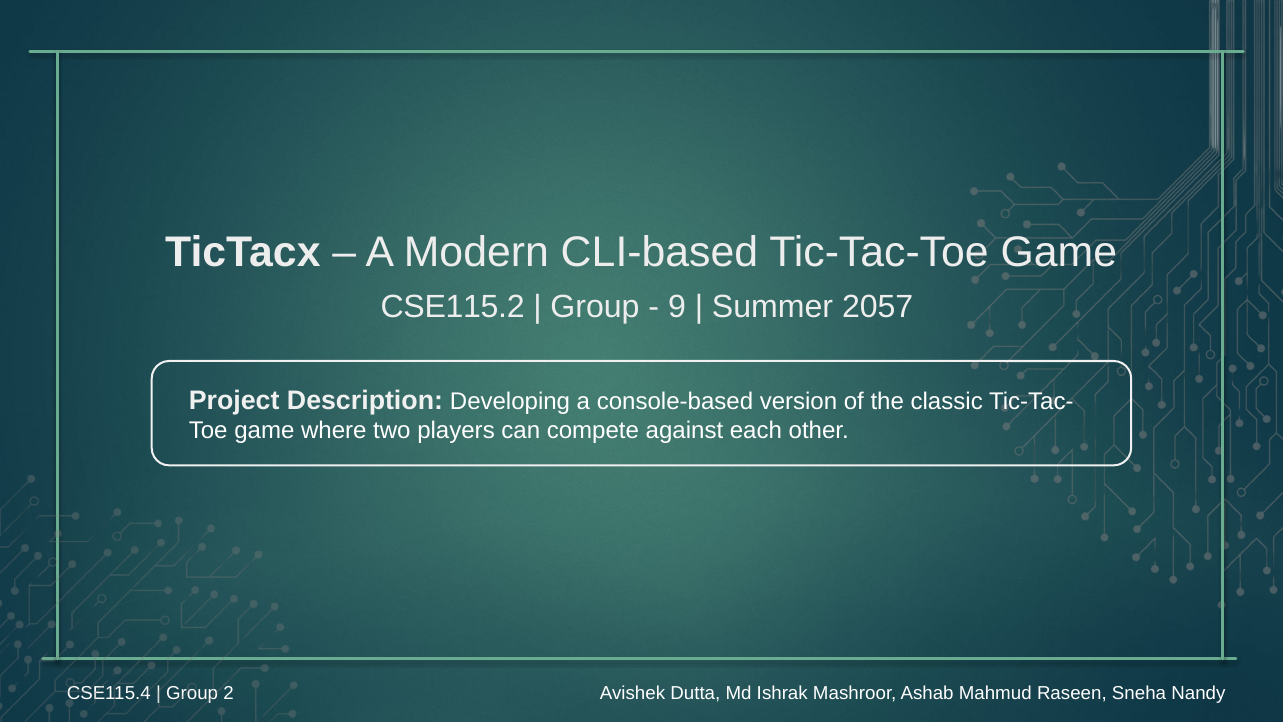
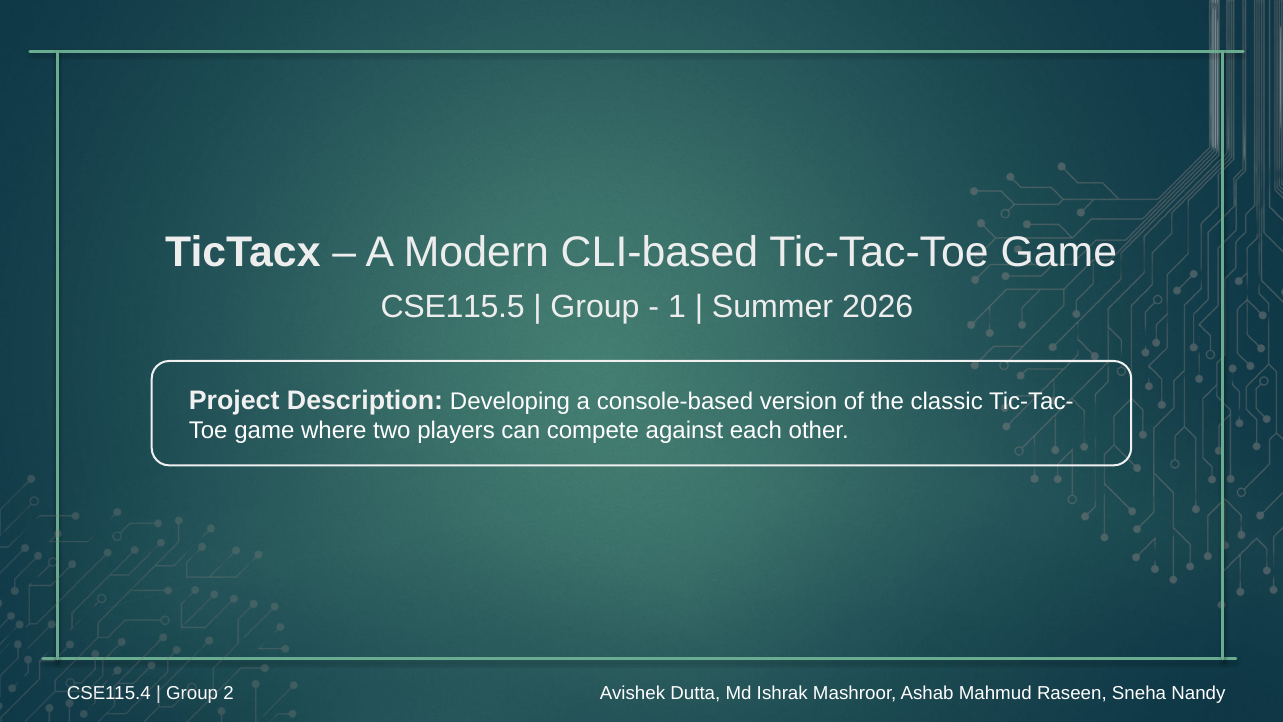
CSE115.2: CSE115.2 -> CSE115.5
9: 9 -> 1
2057: 2057 -> 2026
